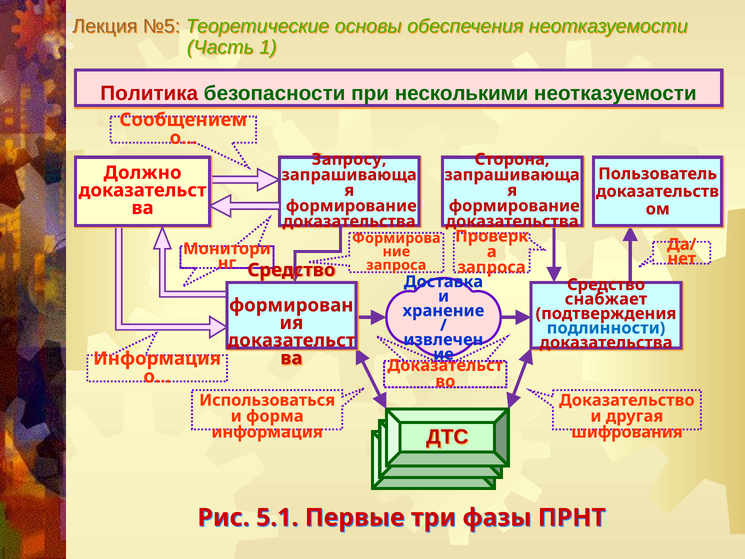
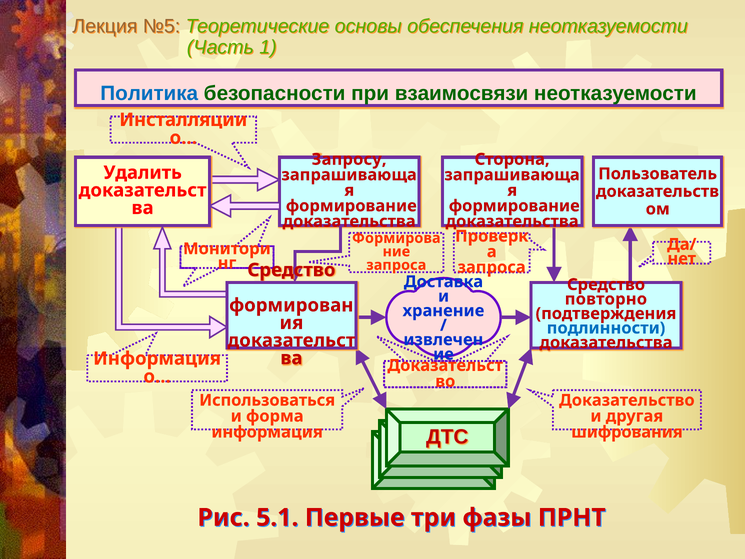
Политика colour: red -> blue
несколькими: несколькими -> взаимосвязи
Сообщением: Сообщением -> Инсталляции
Должно: Должно -> Удалить
снабжает: снабжает -> повторно
